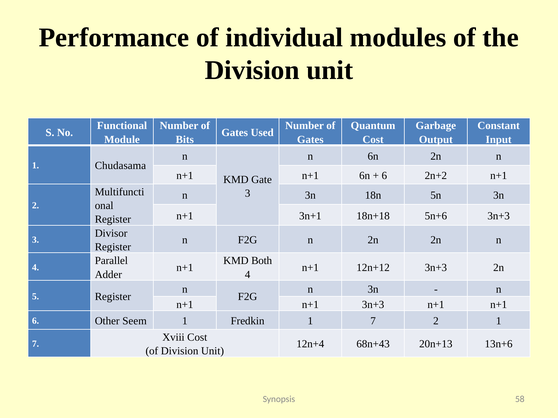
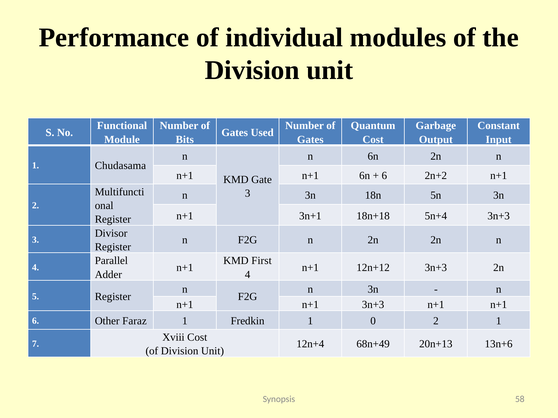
5n+6: 5n+6 -> 5n+4
Both: Both -> First
Seem: Seem -> Faraz
Fredkin 1 7: 7 -> 0
68n+43: 68n+43 -> 68n+49
